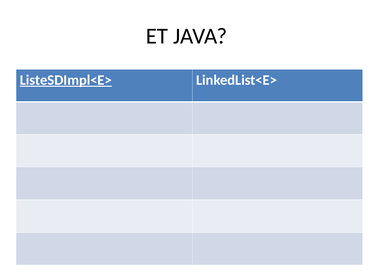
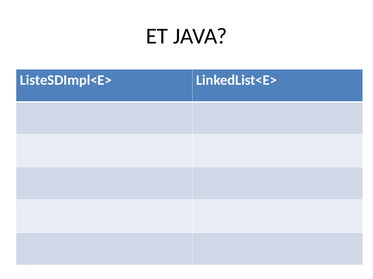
ListeSDImpl<E> underline: present -> none
